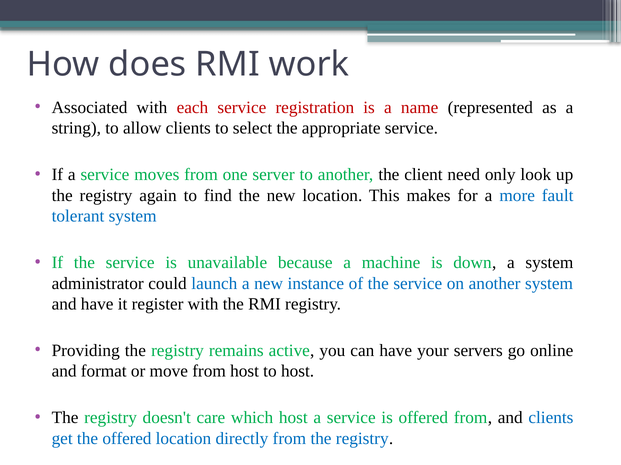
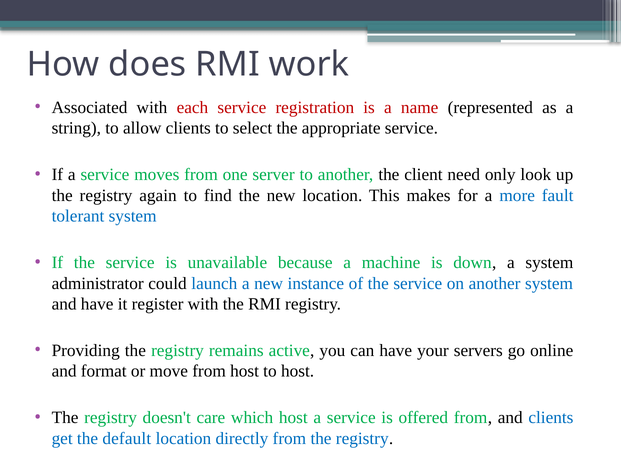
the offered: offered -> default
